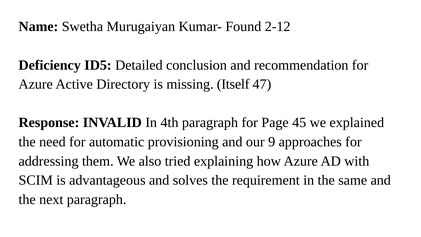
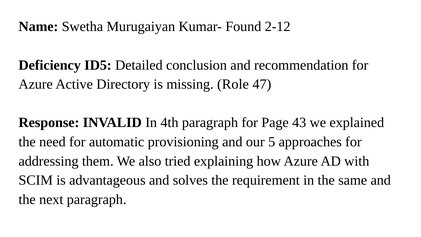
Itself: Itself -> Role
45: 45 -> 43
9: 9 -> 5
